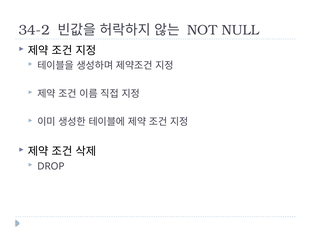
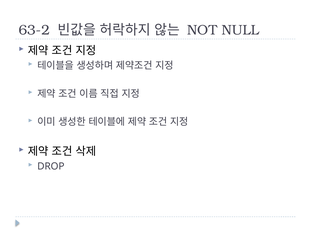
34-2: 34-2 -> 63-2
